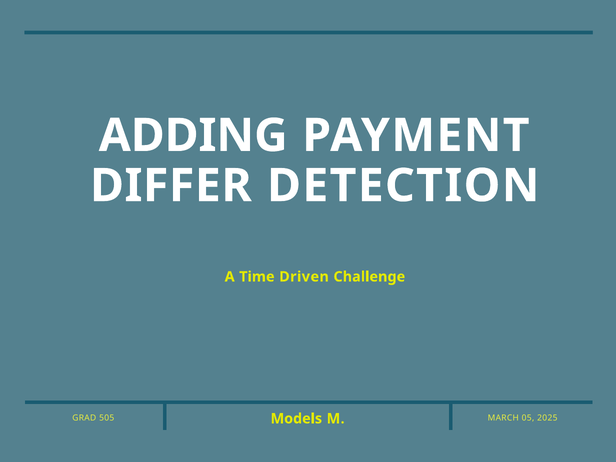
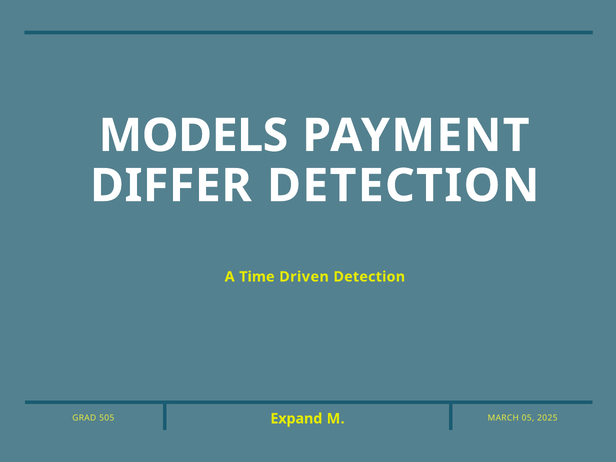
ADDING: ADDING -> MODELS
Driven Challenge: Challenge -> Detection
Models: Models -> Expand
